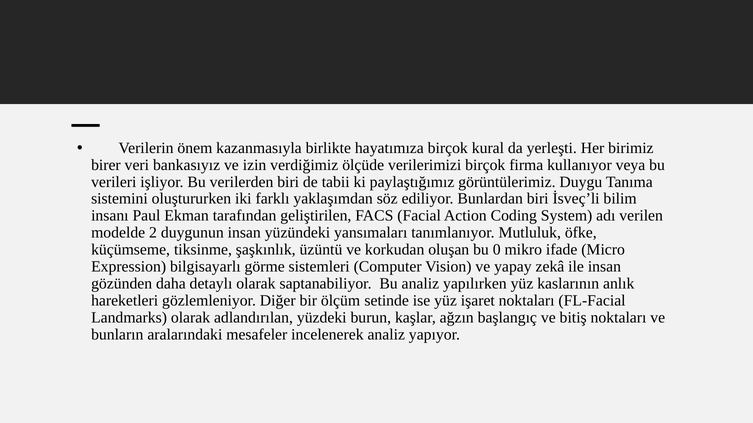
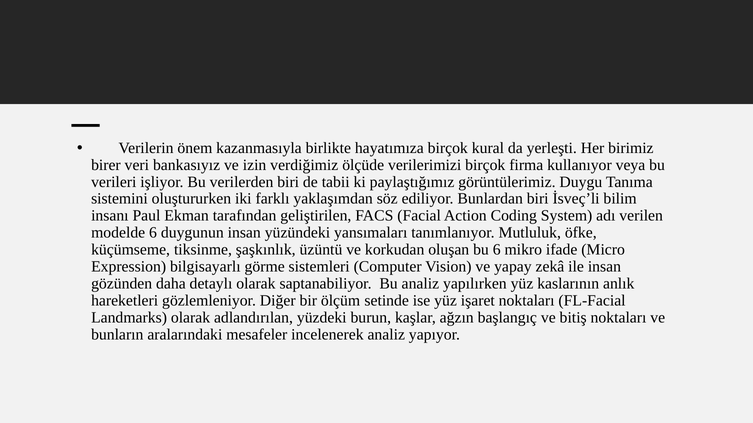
modelde 2: 2 -> 6
bu 0: 0 -> 6
